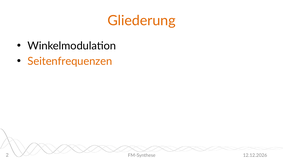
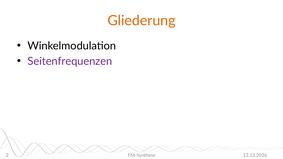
Seitenfrequenzen colour: orange -> purple
